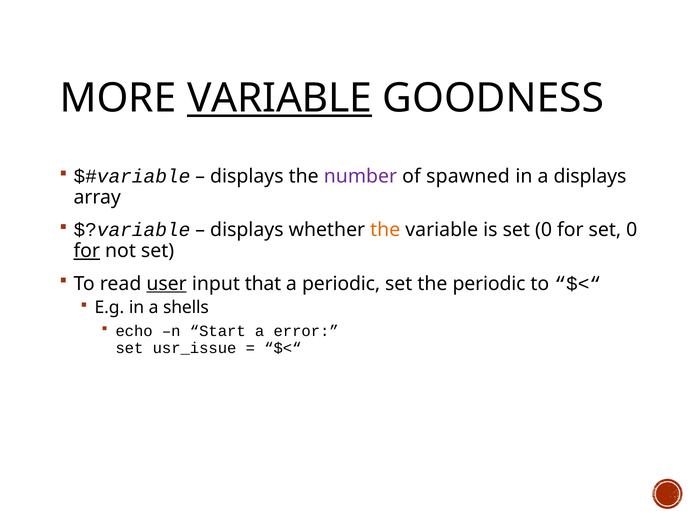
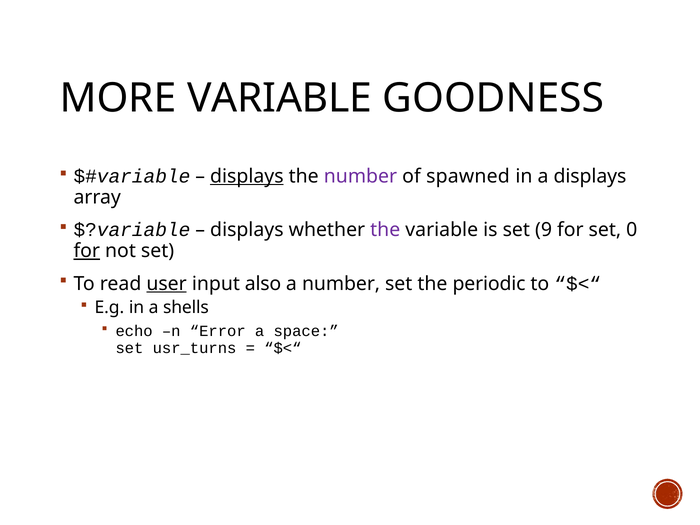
VARIABLE at (280, 98) underline: present -> none
displays at (247, 176) underline: none -> present
the at (385, 230) colour: orange -> purple
is set 0: 0 -> 9
that: that -> also
a periodic: periodic -> number
Start: Start -> Error
error: error -> space
usr_issue: usr_issue -> usr_turns
